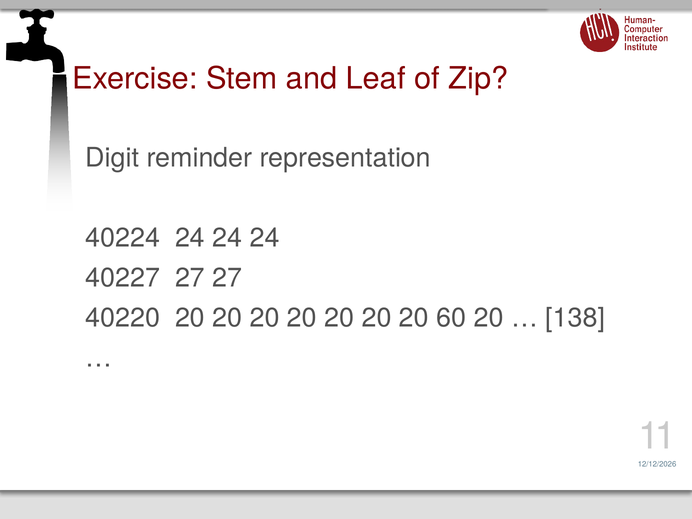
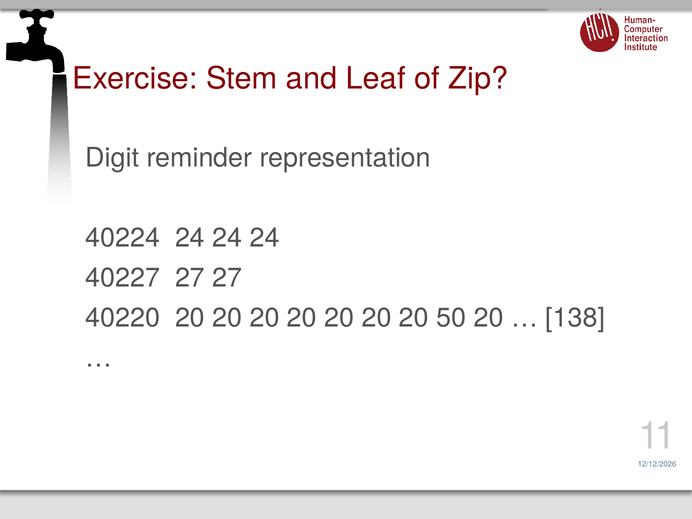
60: 60 -> 50
